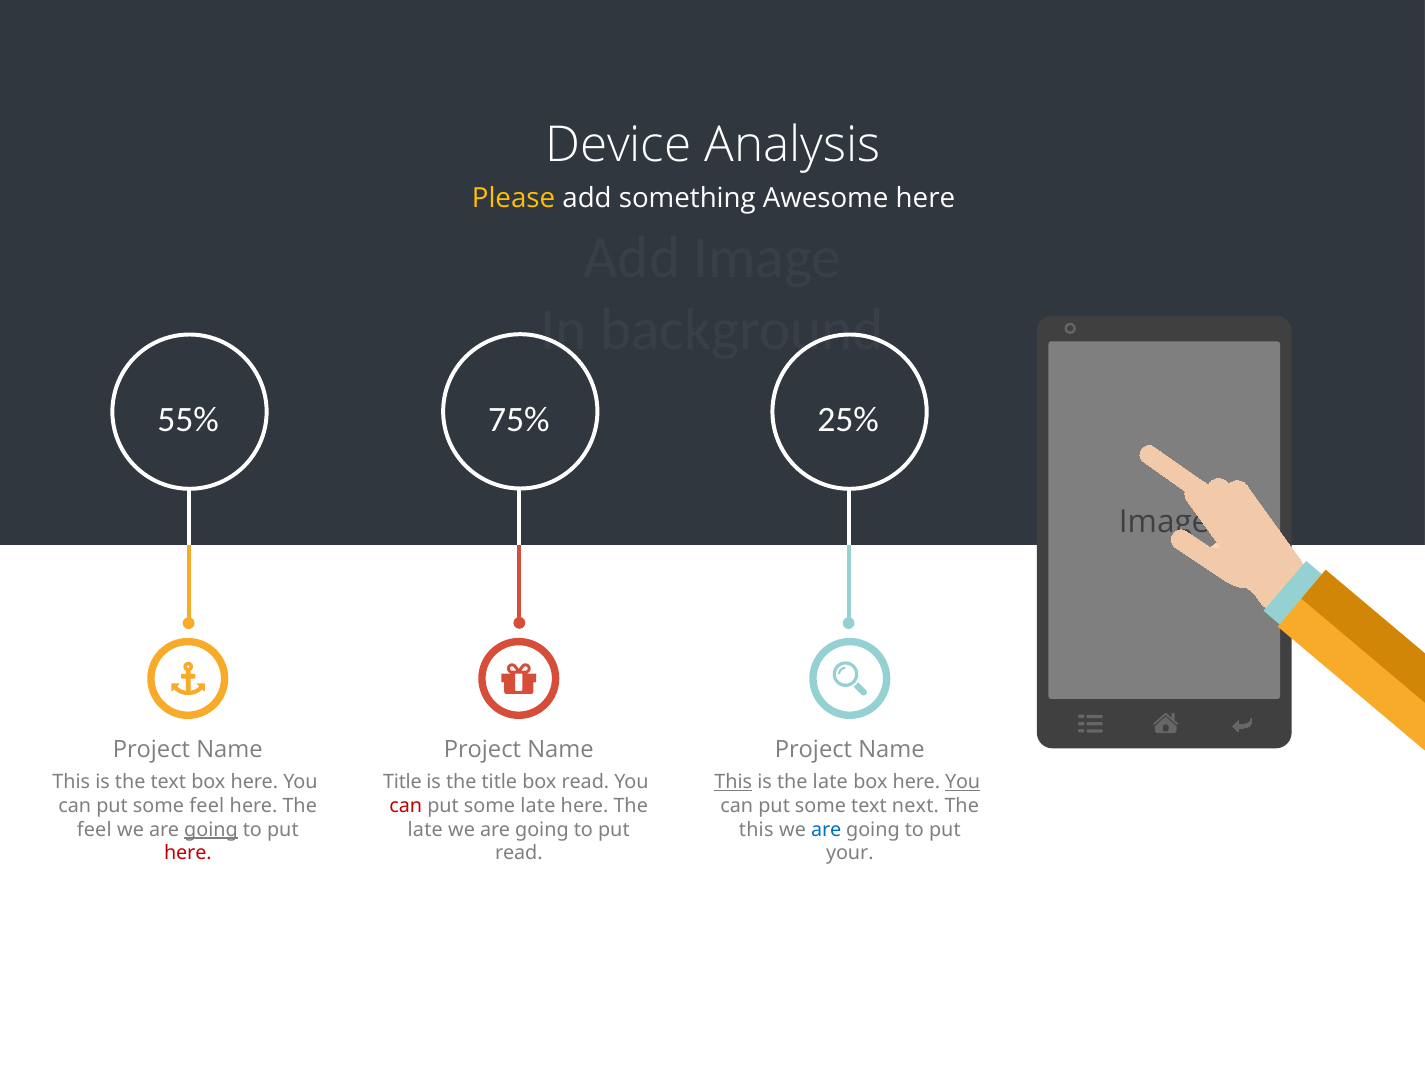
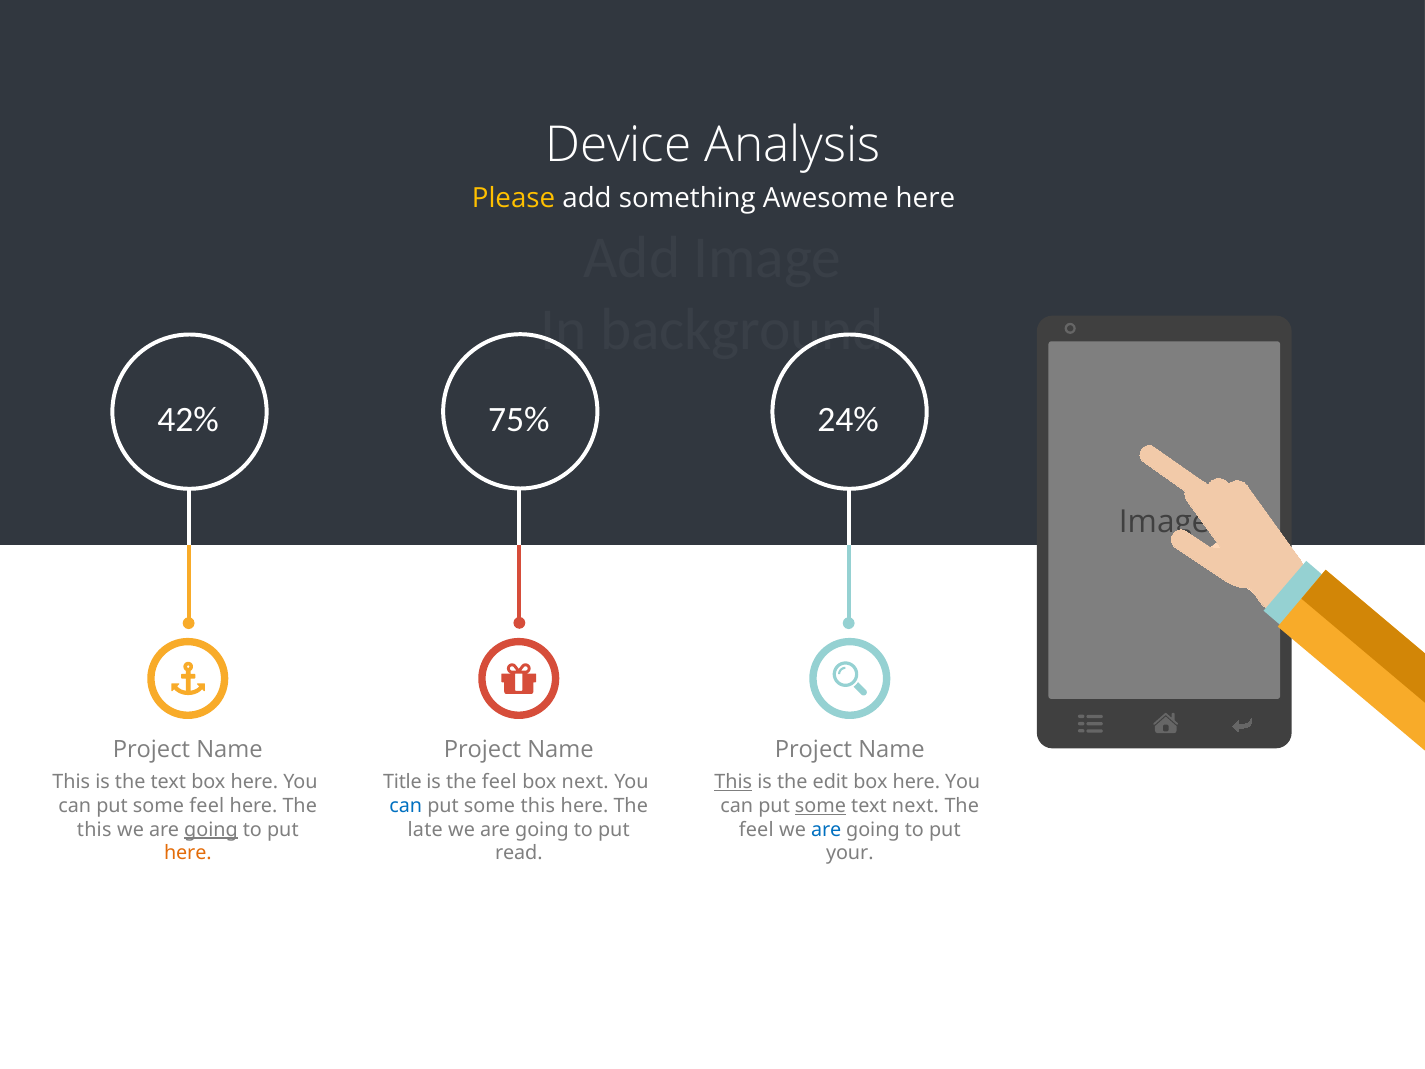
55%: 55% -> 42%
25%: 25% -> 24%
is the title: title -> feel
box read: read -> next
is the late: late -> edit
You at (963, 782) underline: present -> none
can at (406, 806) colour: red -> blue
some late: late -> this
some at (821, 806) underline: none -> present
feel at (94, 829): feel -> this
this at (756, 829): this -> feel
here at (188, 853) colour: red -> orange
